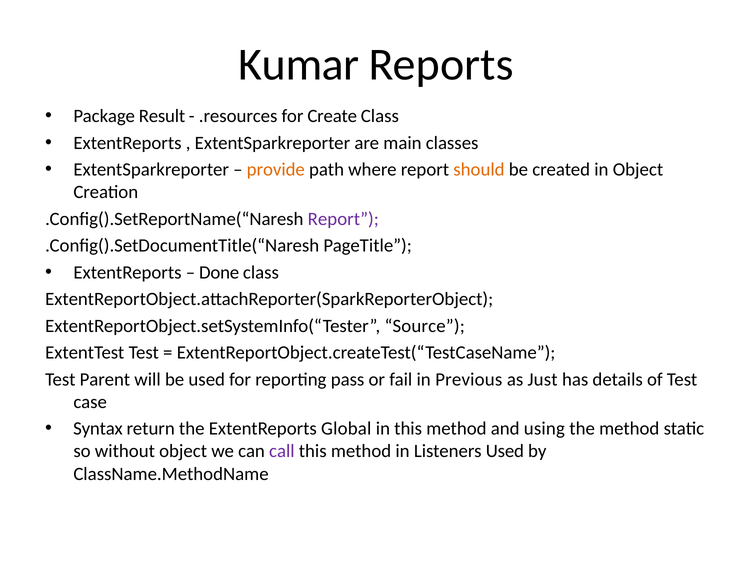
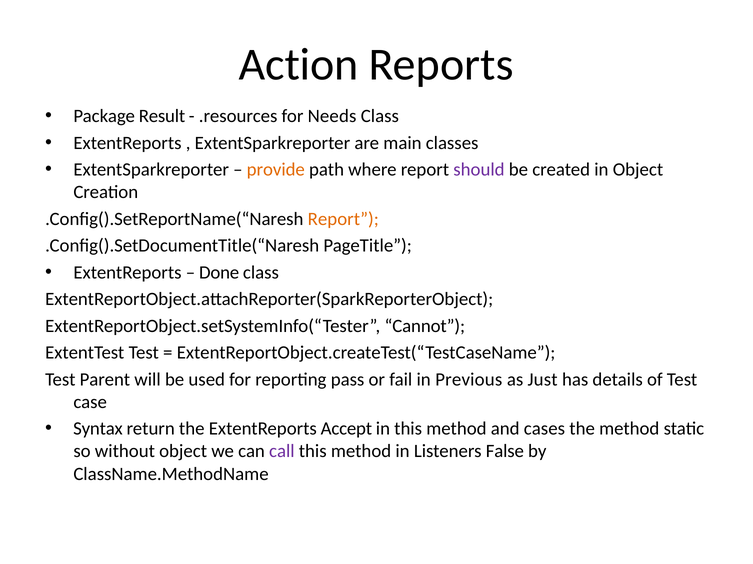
Kumar: Kumar -> Action
Create: Create -> Needs
should colour: orange -> purple
Report at (343, 219) colour: purple -> orange
Source: Source -> Cannot
Global: Global -> Accept
using: using -> cases
Listeners Used: Used -> False
